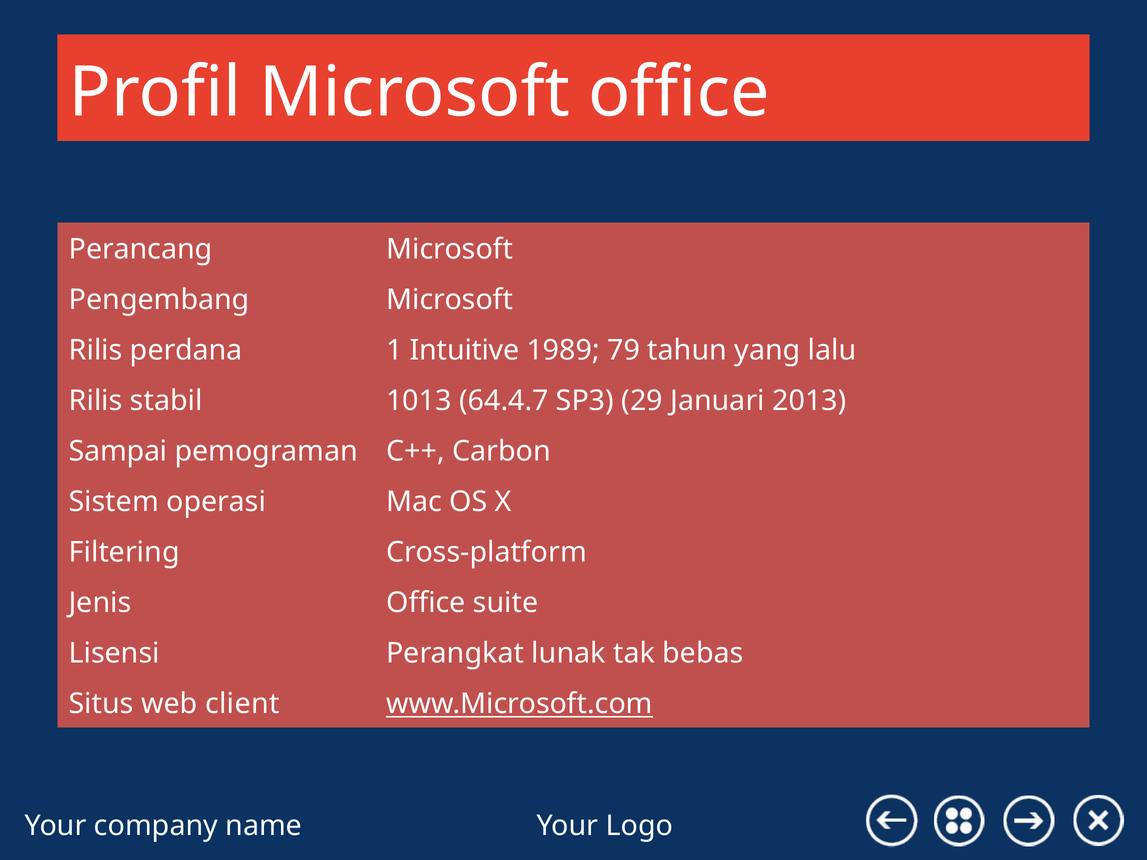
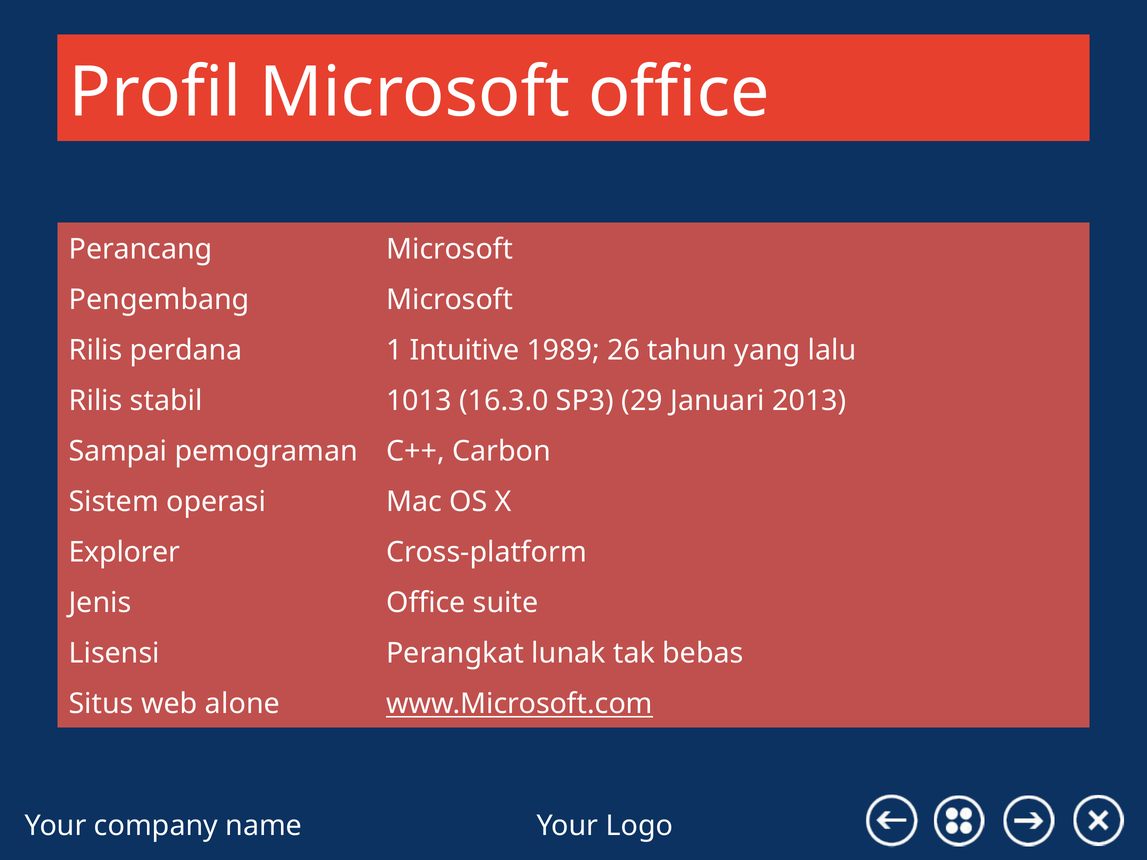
79: 79 -> 26
64.4.7: 64.4.7 -> 16.3.0
Filtering: Filtering -> Explorer
client: client -> alone
